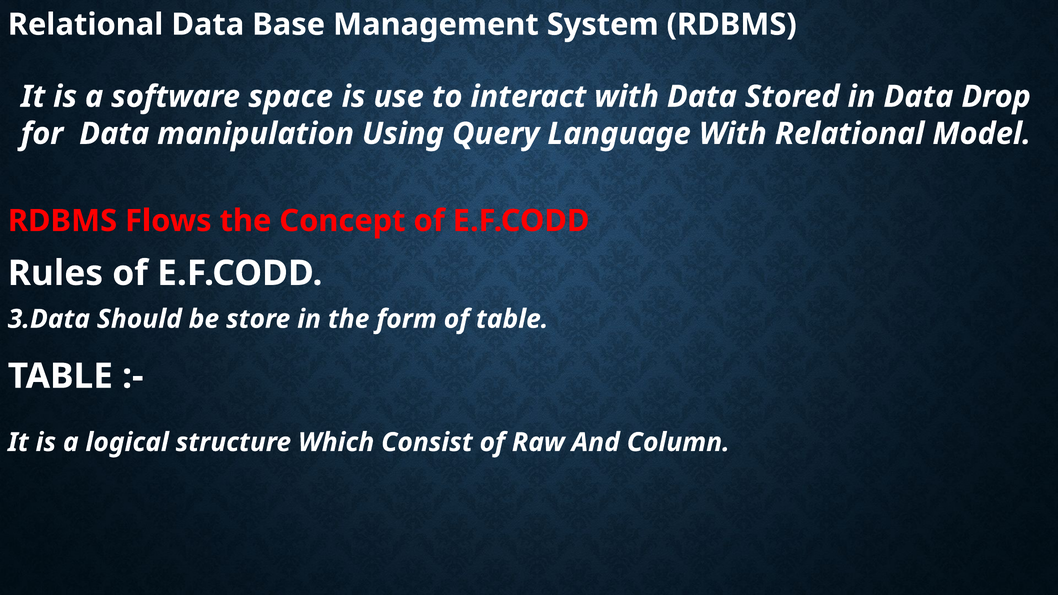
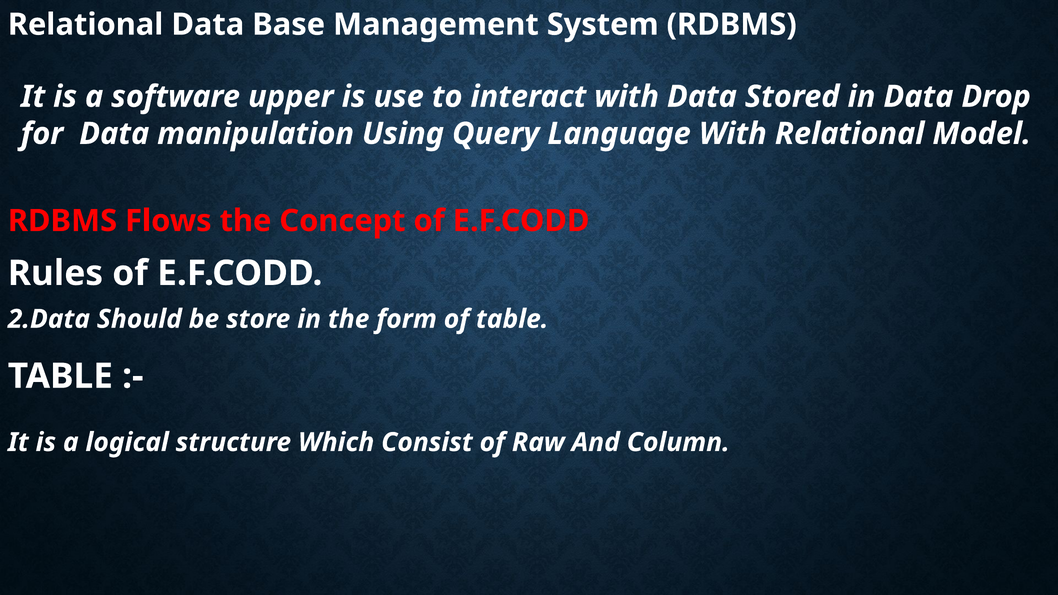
space: space -> upper
3.Data: 3.Data -> 2.Data
